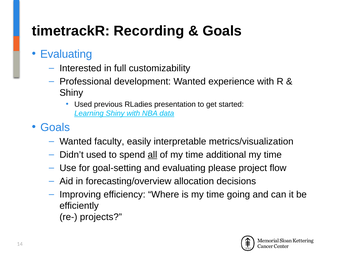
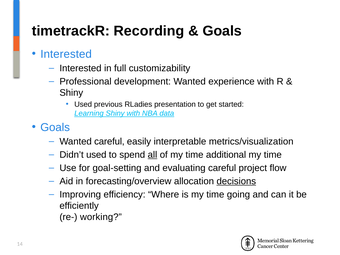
Evaluating at (66, 54): Evaluating -> Interested
Wanted faculty: faculty -> careful
evaluating please: please -> careful
decisions underline: none -> present
projects: projects -> working
